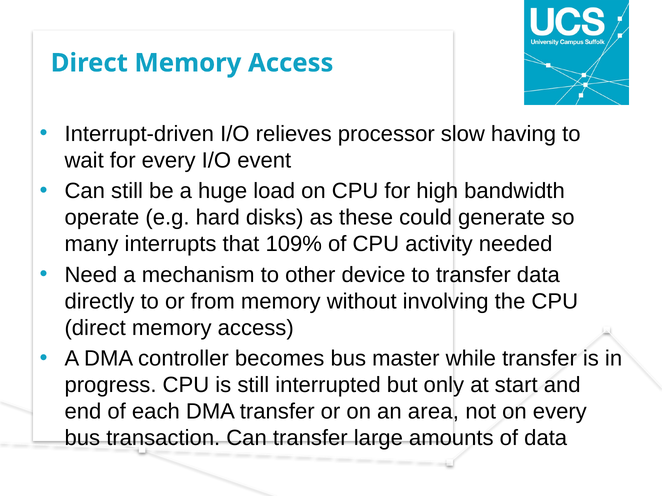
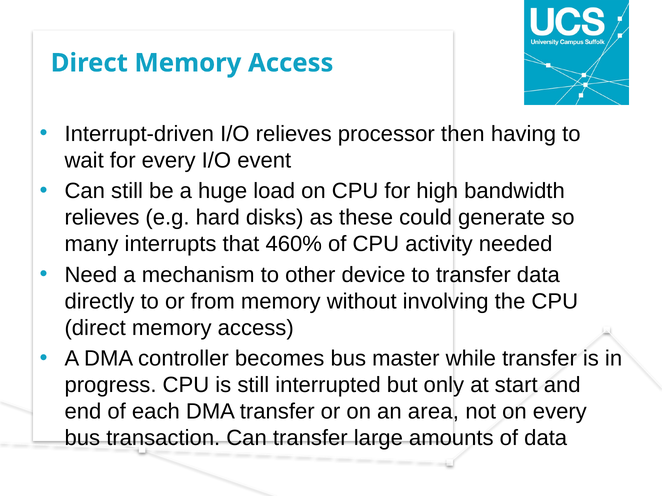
slow: slow -> then
operate at (102, 218): operate -> relieves
109%: 109% -> 460%
